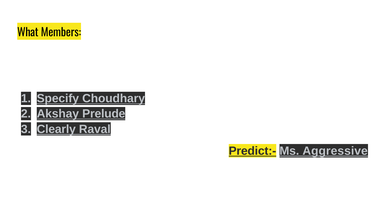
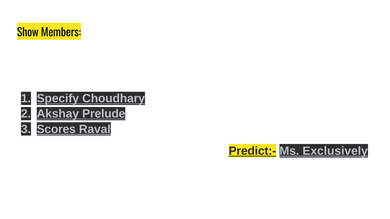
What: What -> Show
Clearly: Clearly -> Scores
Aggressive: Aggressive -> Exclusively
